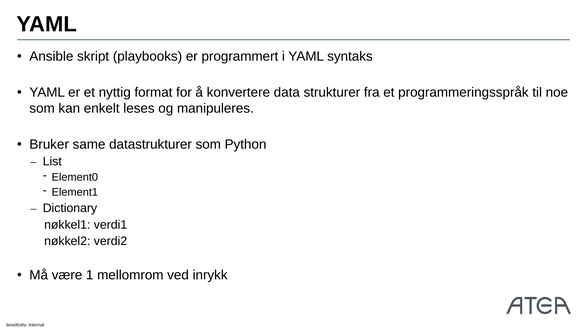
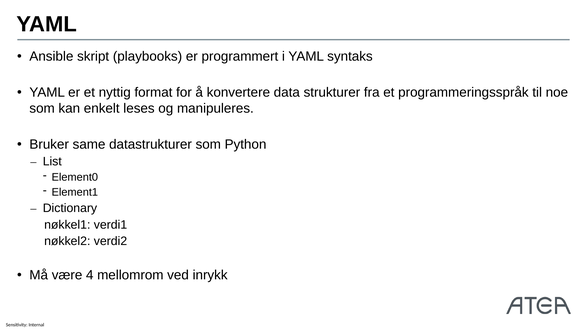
1: 1 -> 4
